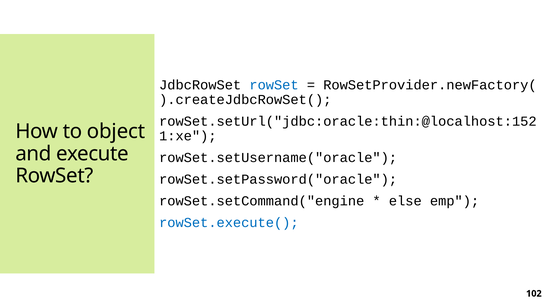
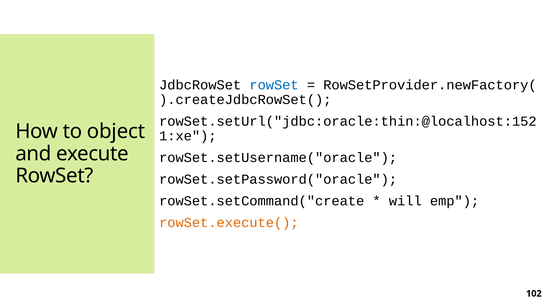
rowSet.setCommand("engine: rowSet.setCommand("engine -> rowSet.setCommand("create
else: else -> will
rowSet.execute( colour: blue -> orange
